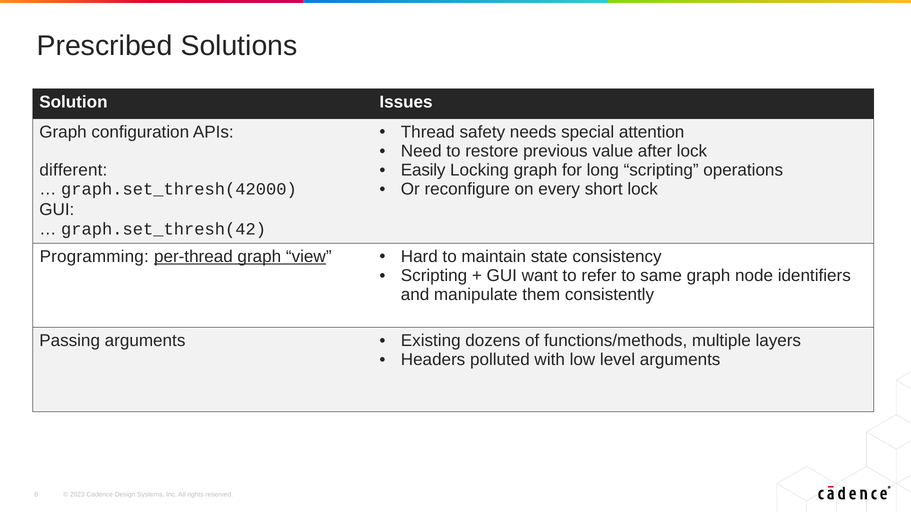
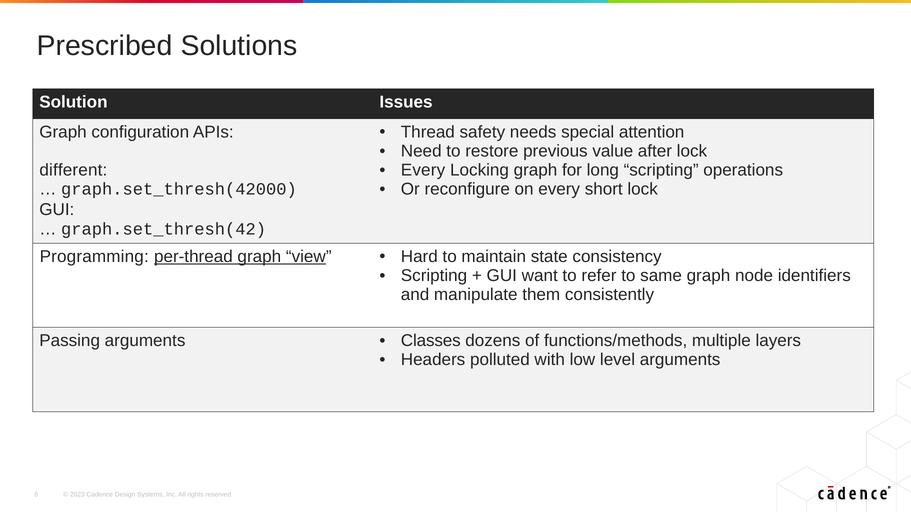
Easily at (423, 170): Easily -> Every
Existing: Existing -> Classes
